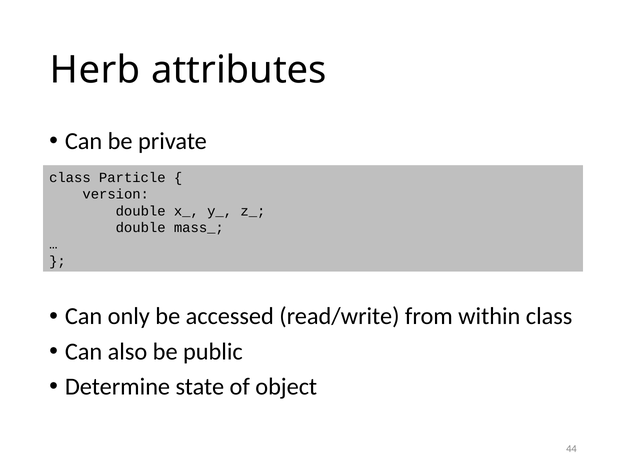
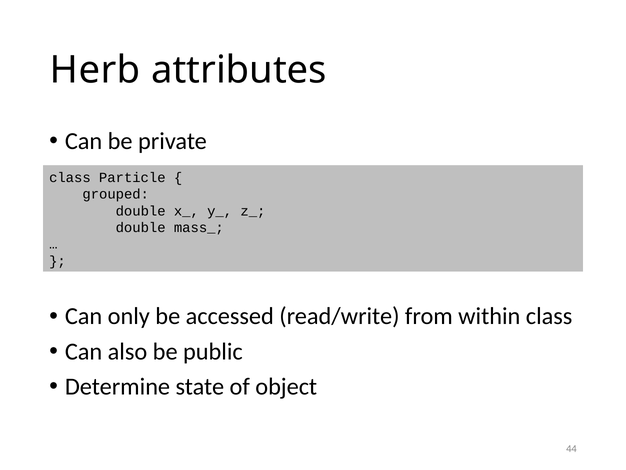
version: version -> grouped
